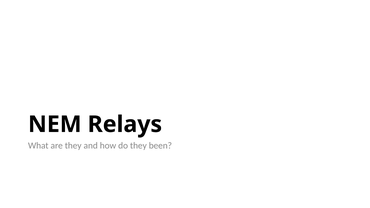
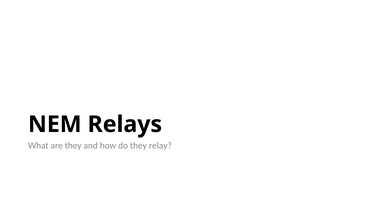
been: been -> relay
